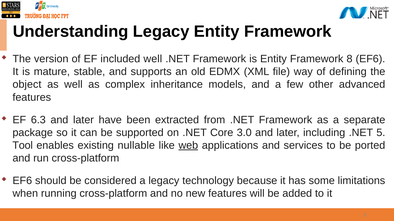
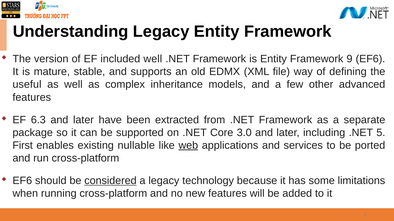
8: 8 -> 9
object: object -> useful
Tool: Tool -> First
considered underline: none -> present
